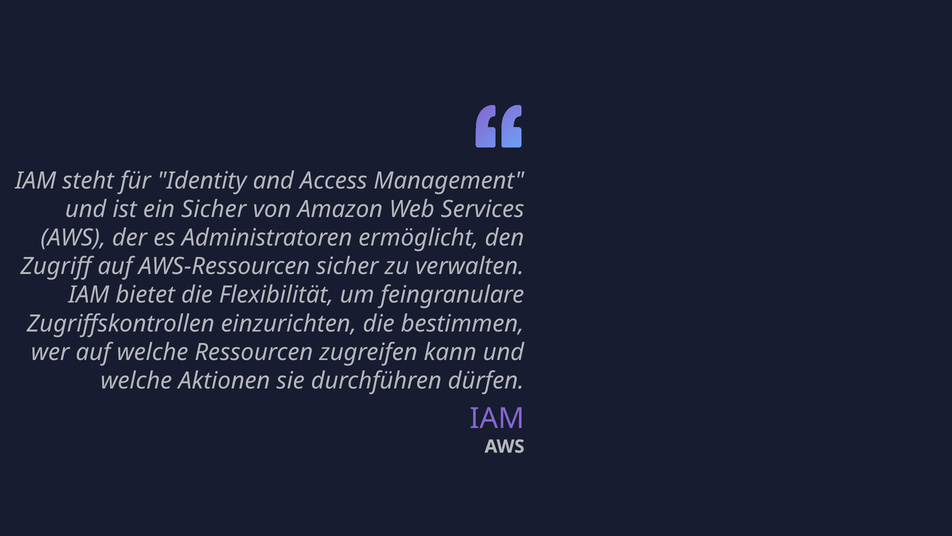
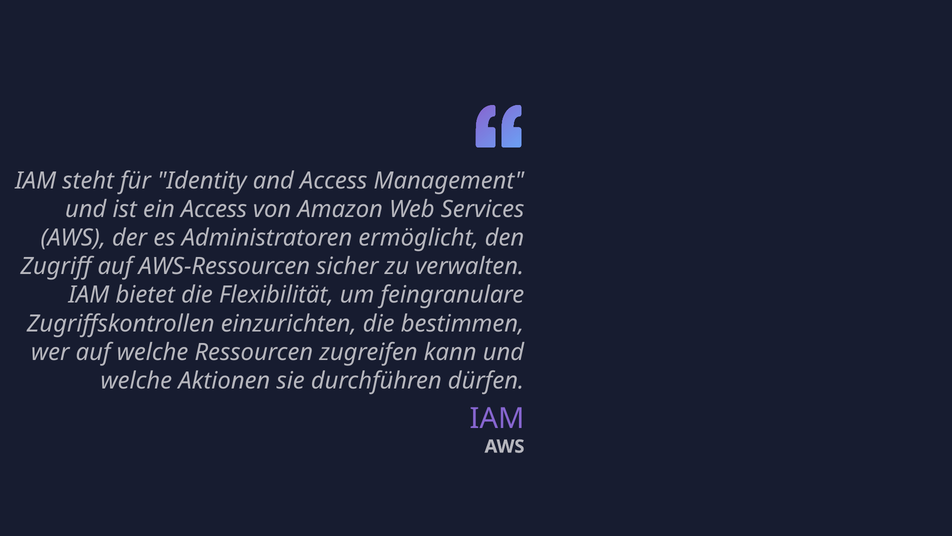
ein Sicher: Sicher -> Access
